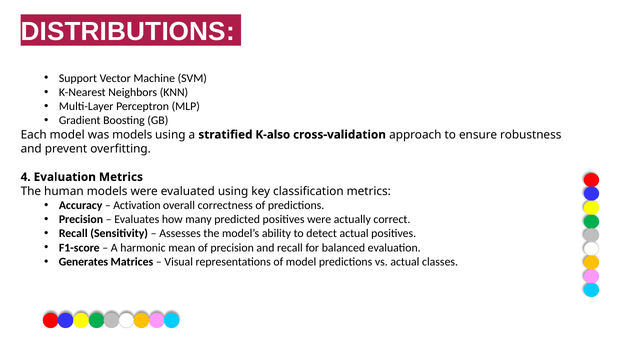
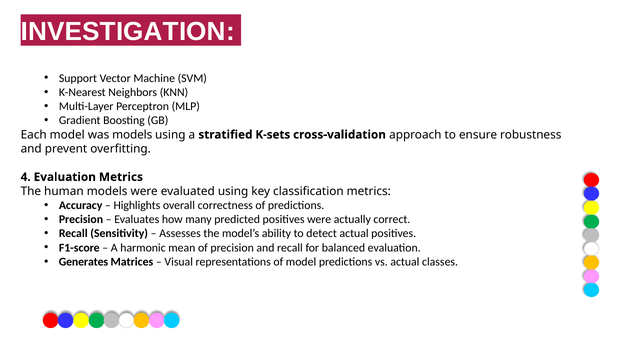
DISTRIBUTIONS: DISTRIBUTIONS -> INVESTIGATION
K-also: K-also -> K-sets
Activation: Activation -> Highlights
